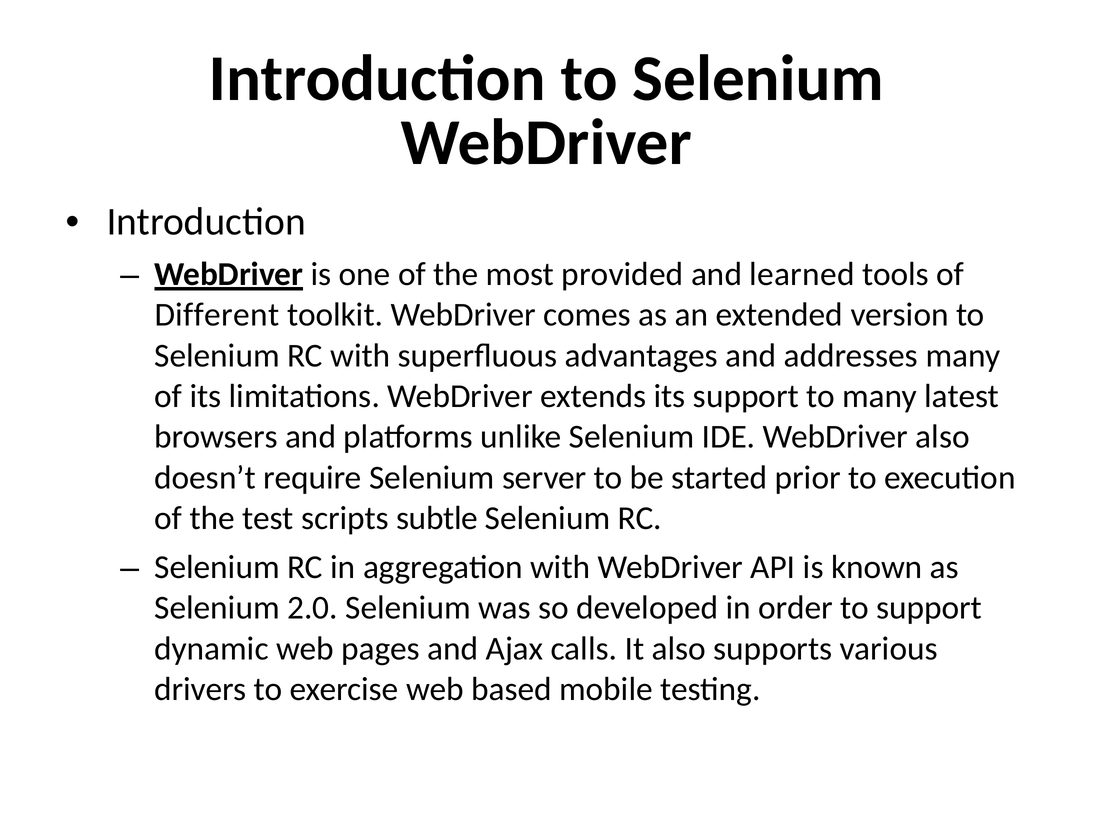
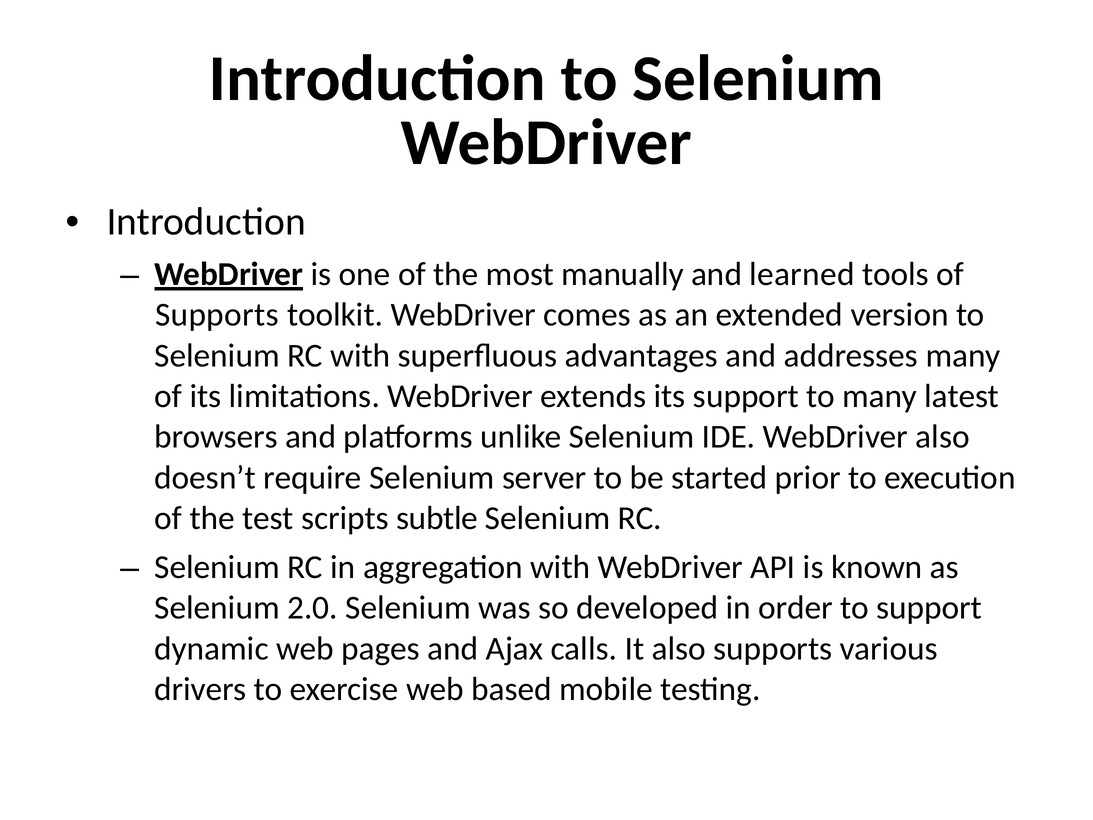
provided: provided -> manually
Different at (217, 315): Different -> Supports
